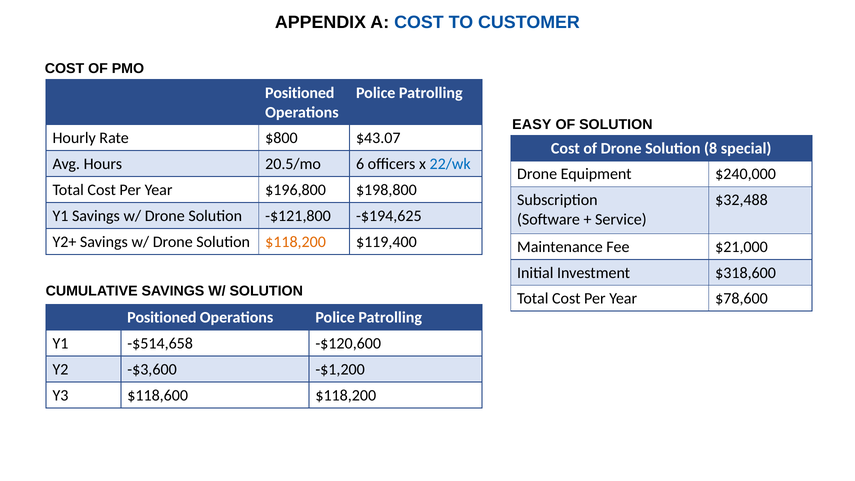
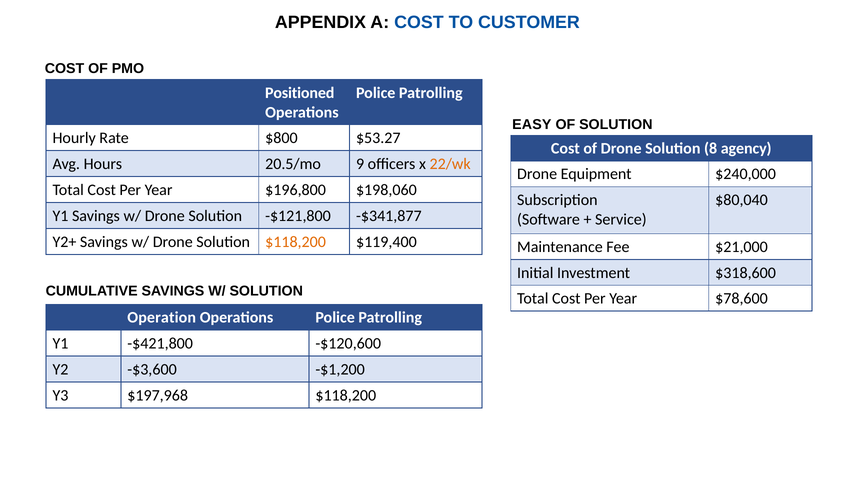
$43.07: $43.07 -> $53.27
special: special -> agency
6: 6 -> 9
22/wk colour: blue -> orange
$198,800: $198,800 -> $198,060
$32,488: $32,488 -> $80,040
-$194,625: -$194,625 -> -$341,877
Positioned at (162, 318): Positioned -> Operation
-$514,658: -$514,658 -> -$421,800
$118,600: $118,600 -> $197,968
